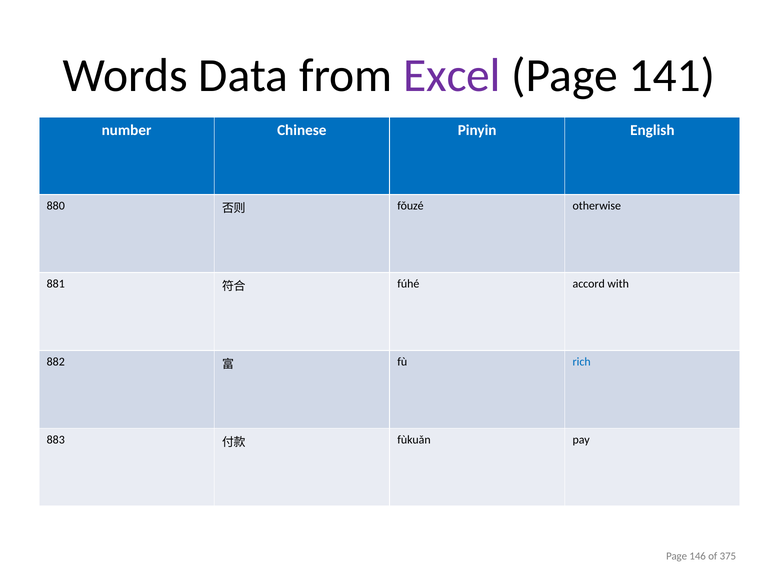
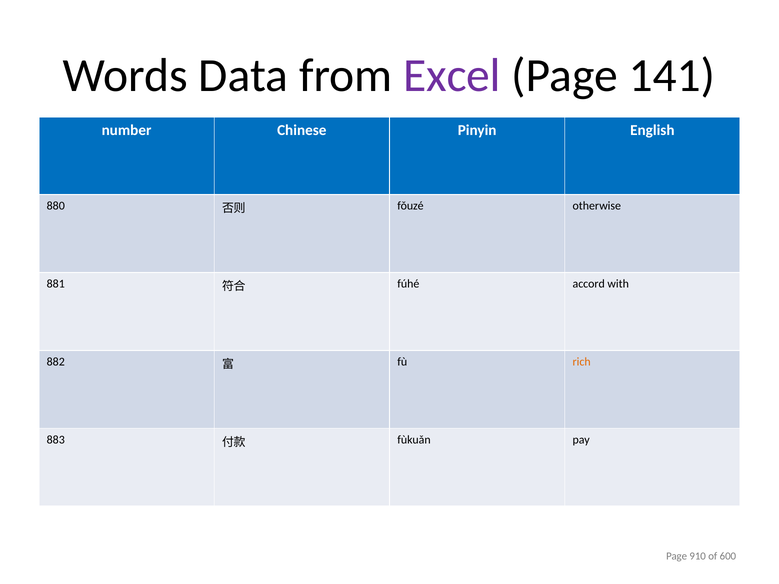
rich colour: blue -> orange
146: 146 -> 910
375: 375 -> 600
